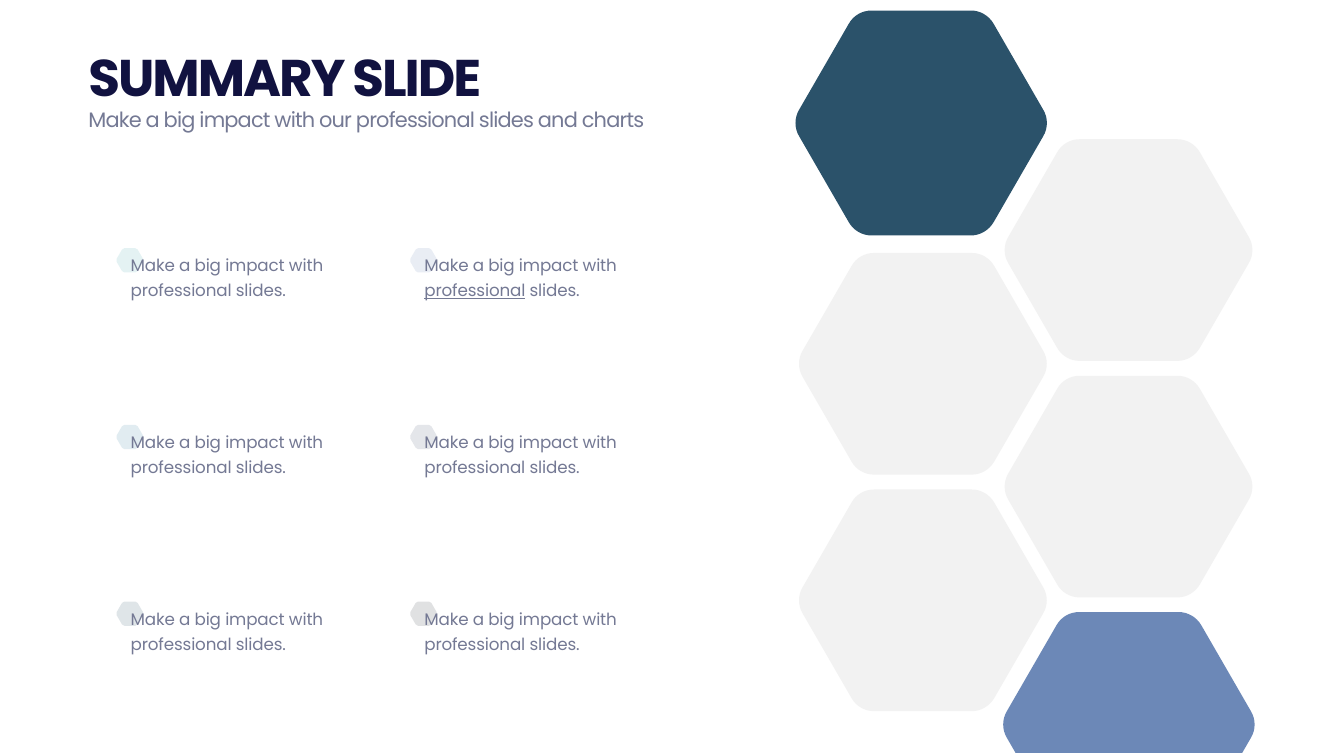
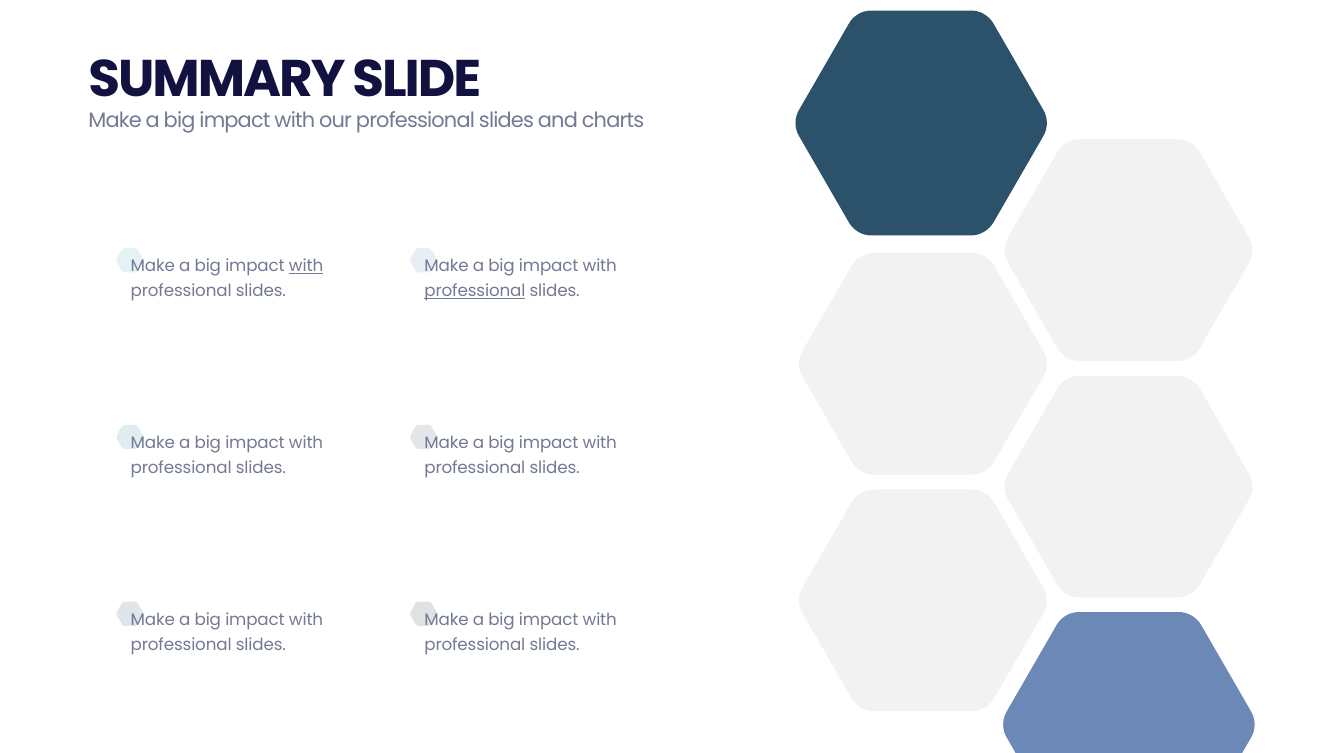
with at (306, 266) underline: none -> present
